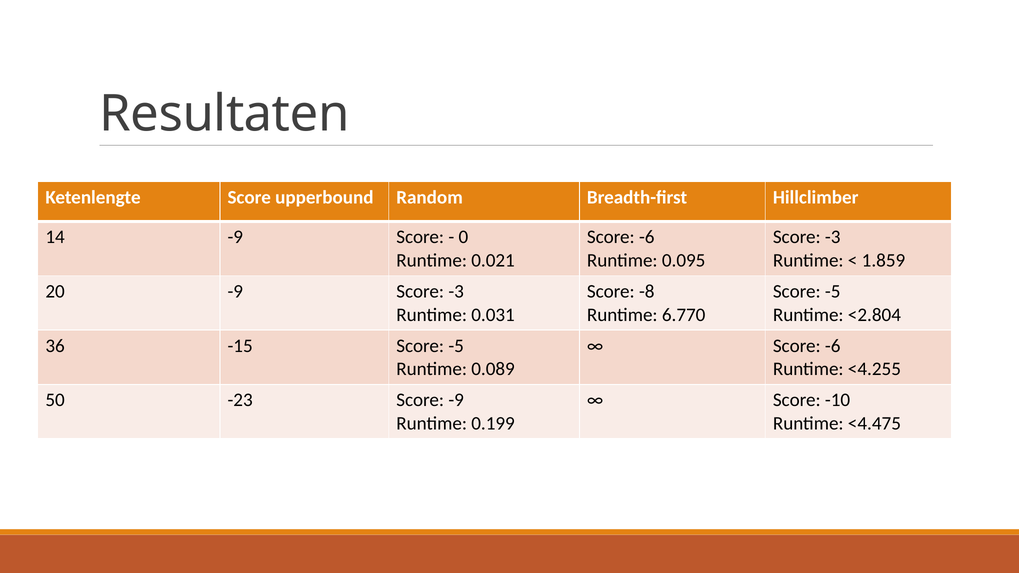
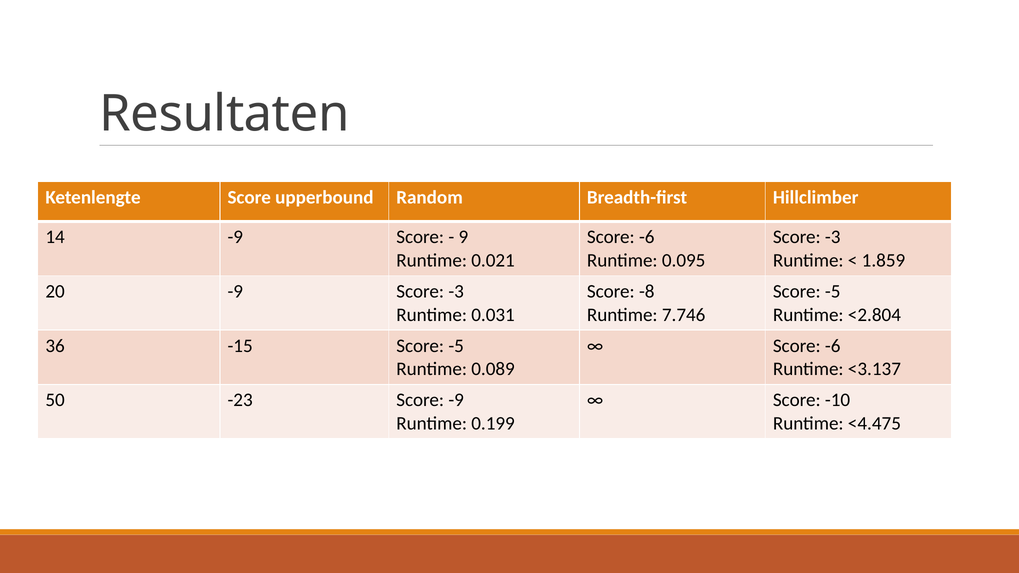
0: 0 -> 9
6.770: 6.770 -> 7.746
<4.255: <4.255 -> <3.137
